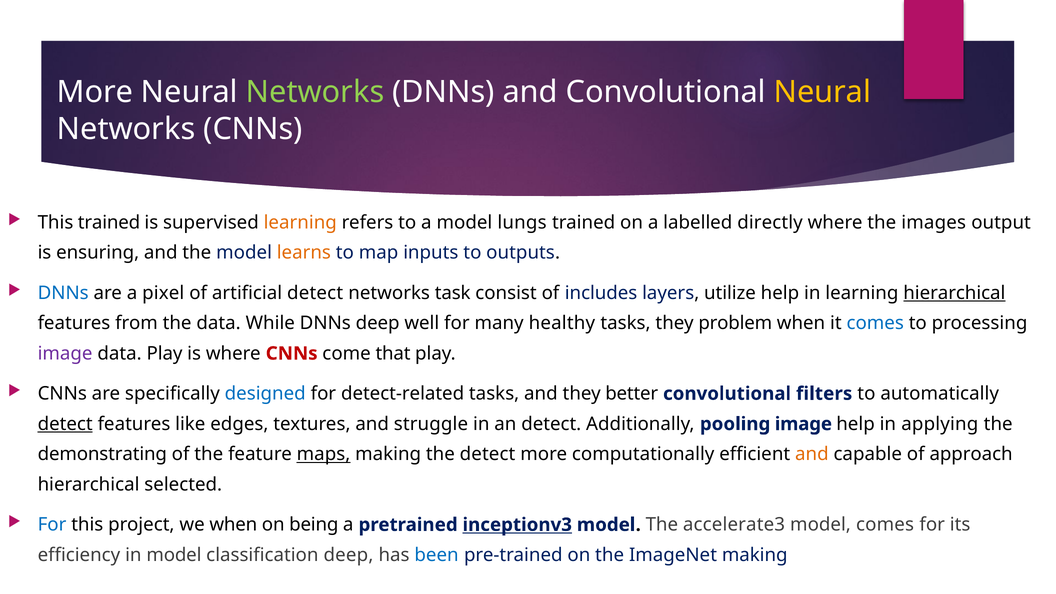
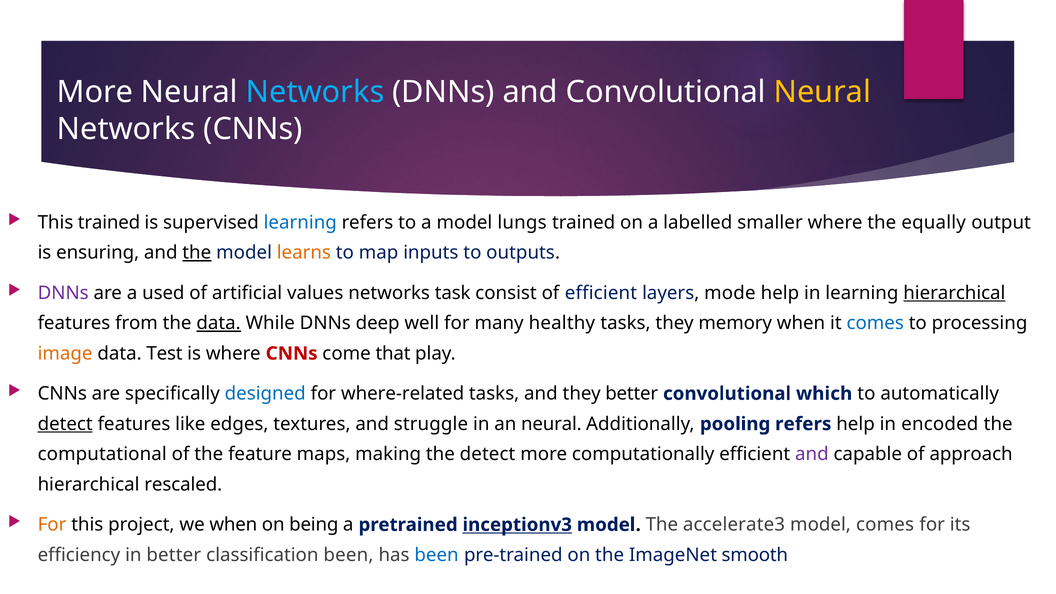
Networks at (315, 92) colour: light green -> light blue
learning at (300, 222) colour: orange -> blue
directly: directly -> smaller
images: images -> equally
the at (197, 253) underline: none -> present
DNNs at (63, 293) colour: blue -> purple
pixel: pixel -> used
artificial detect: detect -> values
of includes: includes -> efficient
utilize: utilize -> mode
data at (219, 323) underline: none -> present
problem: problem -> memory
image at (65, 353) colour: purple -> orange
data Play: Play -> Test
detect-related: detect-related -> where-related
filters: filters -> which
an detect: detect -> neural
pooling image: image -> refers
applying: applying -> encoded
demonstrating: demonstrating -> computational
maps underline: present -> none
and at (812, 454) colour: orange -> purple
selected: selected -> rescaled
For at (52, 525) colour: blue -> orange
in model: model -> better
classification deep: deep -> been
ImageNet making: making -> smooth
